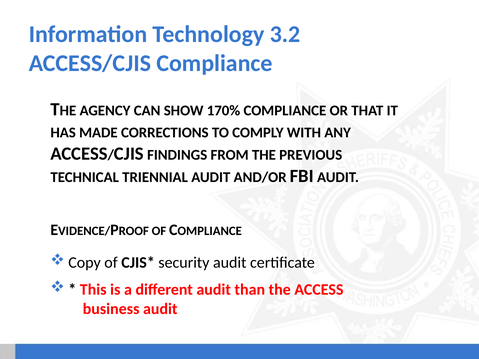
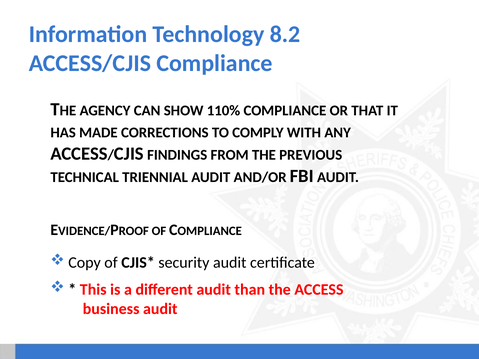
3.2: 3.2 -> 8.2
170%: 170% -> 110%
